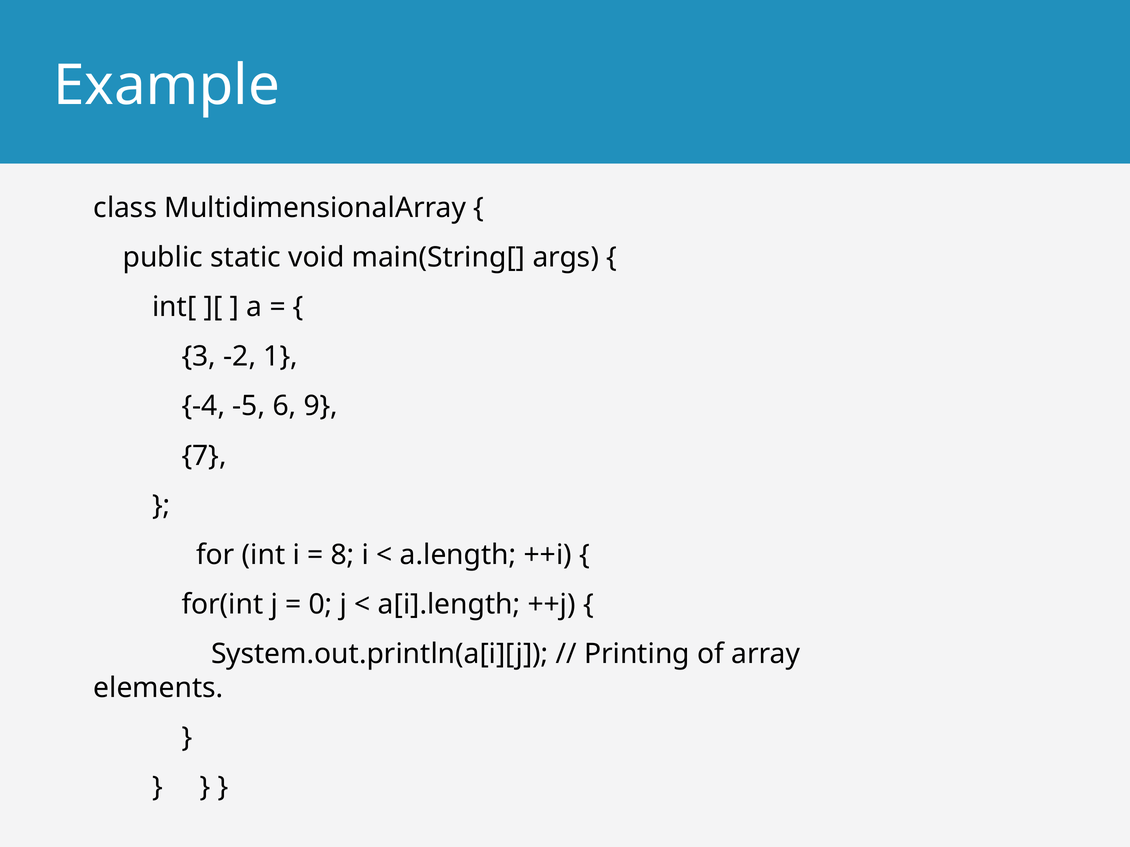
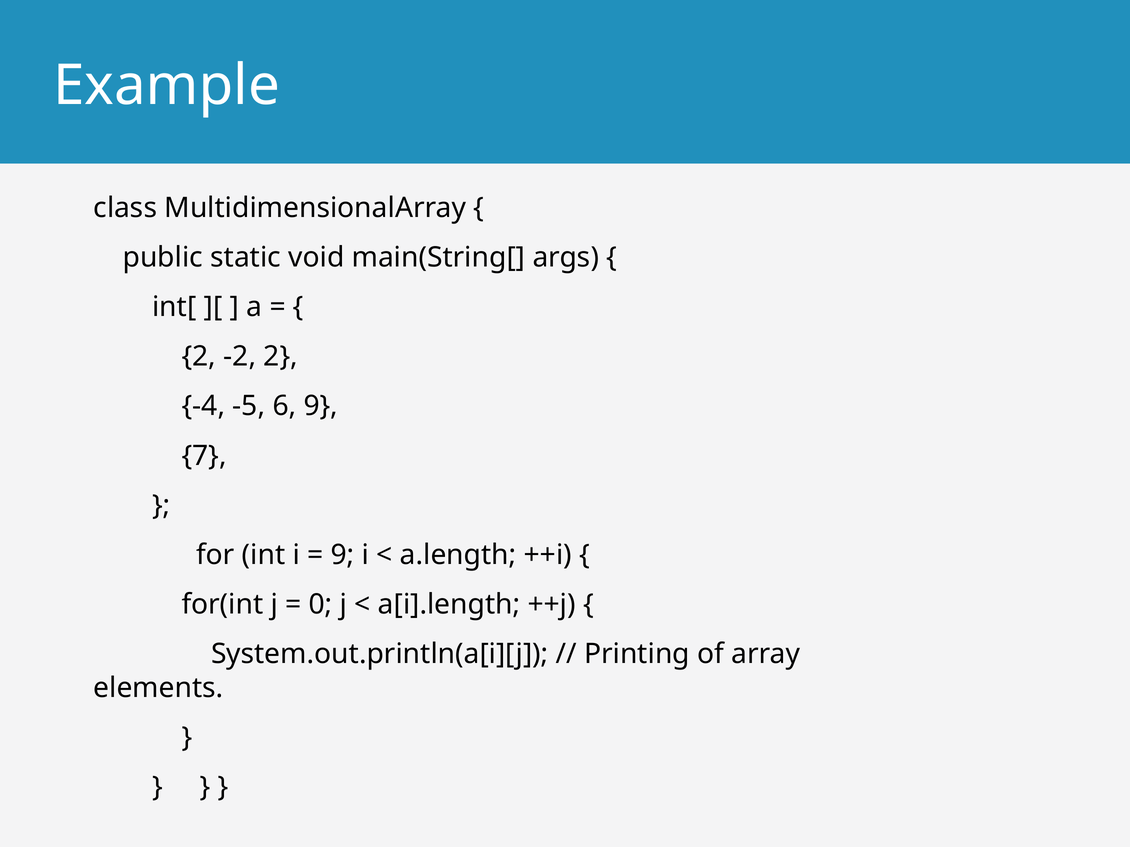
3 at (199, 357): 3 -> 2
-2 1: 1 -> 2
8 at (343, 555): 8 -> 9
